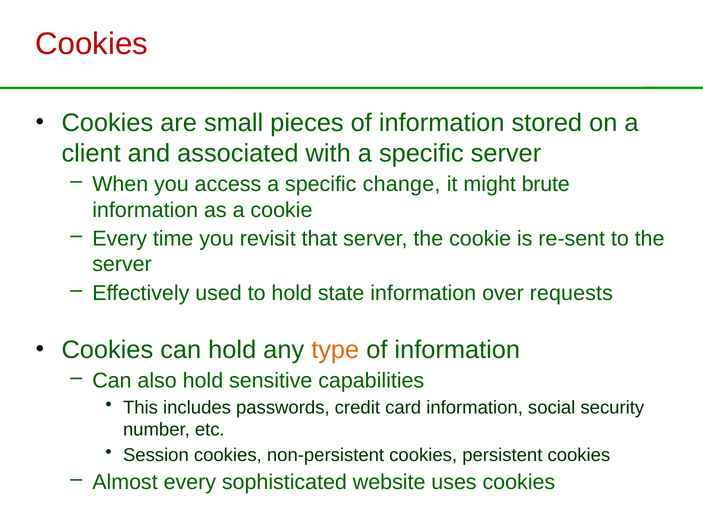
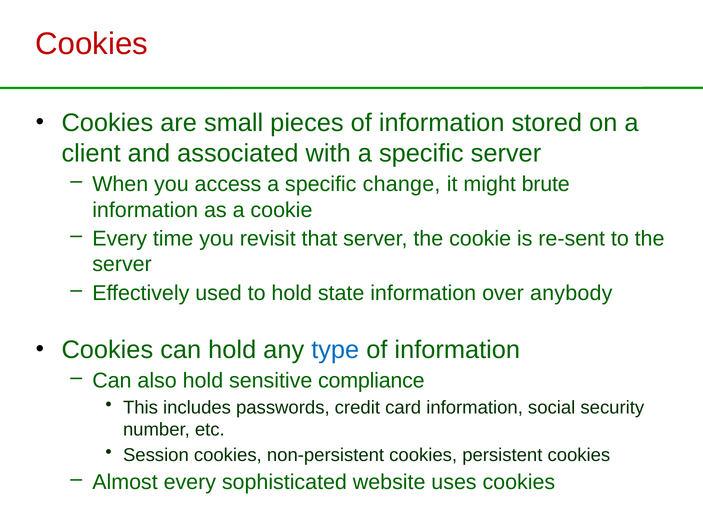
requests: requests -> anybody
type colour: orange -> blue
capabilities: capabilities -> compliance
